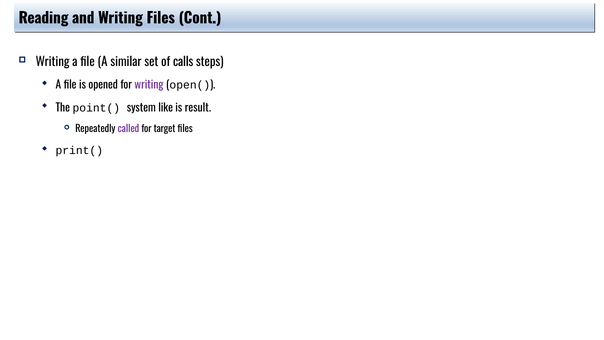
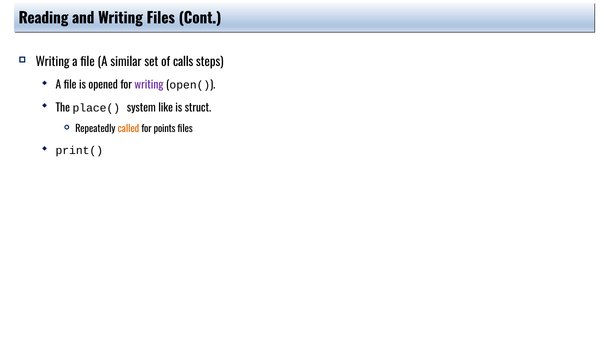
point(: point( -> place(
result: result -> struct
called colour: purple -> orange
target: target -> points
